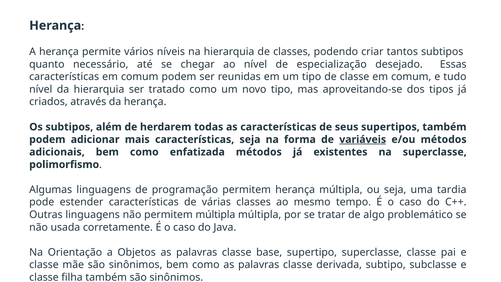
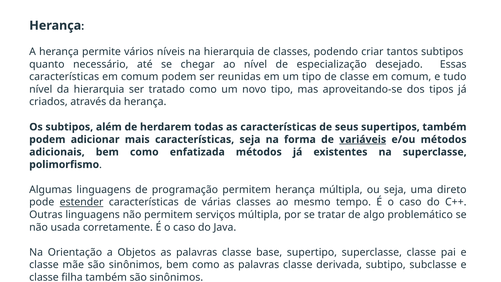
tardia: tardia -> direto
estender underline: none -> present
permitem múltipla: múltipla -> serviços
